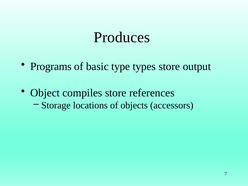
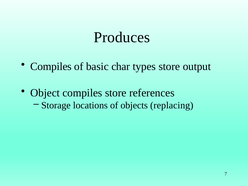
Programs at (51, 66): Programs -> Compiles
type: type -> char
accessors: accessors -> replacing
